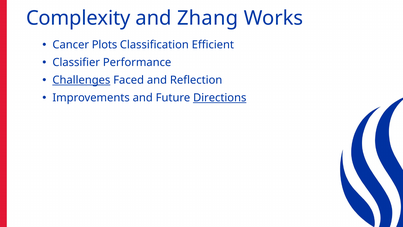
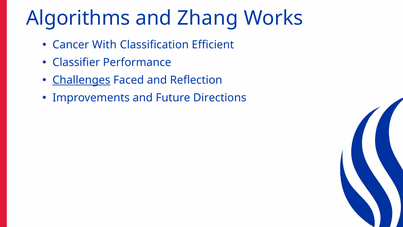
Complexity: Complexity -> Algorithms
Plots: Plots -> With
Directions underline: present -> none
